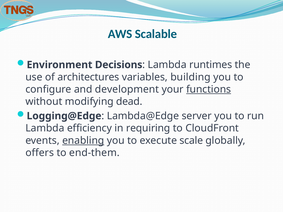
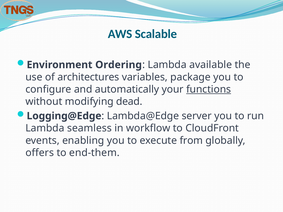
Decisions: Decisions -> Ordering
runtimes: runtimes -> available
building: building -> package
development: development -> automatically
efficiency: efficiency -> seamless
requiring: requiring -> workflow
enabling underline: present -> none
scale: scale -> from
